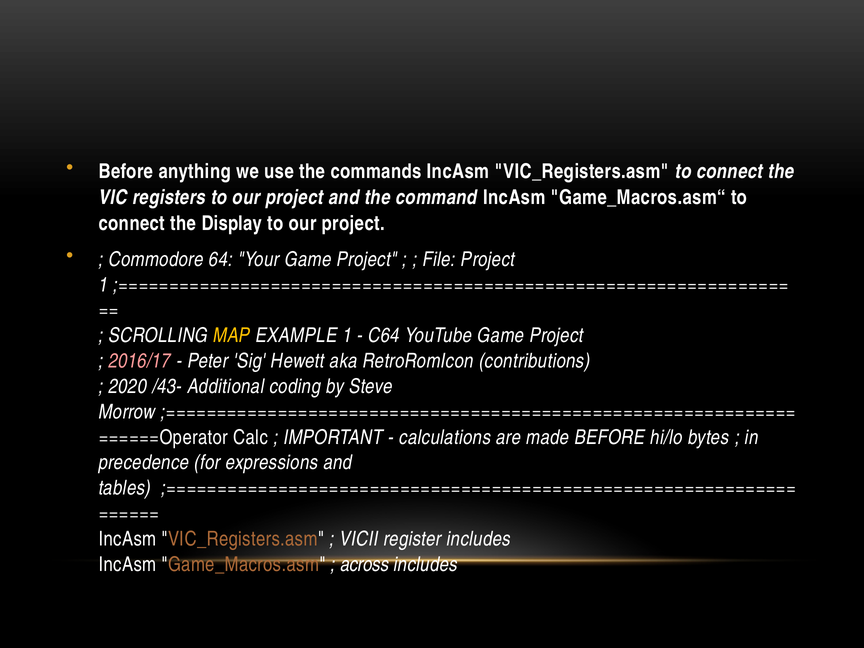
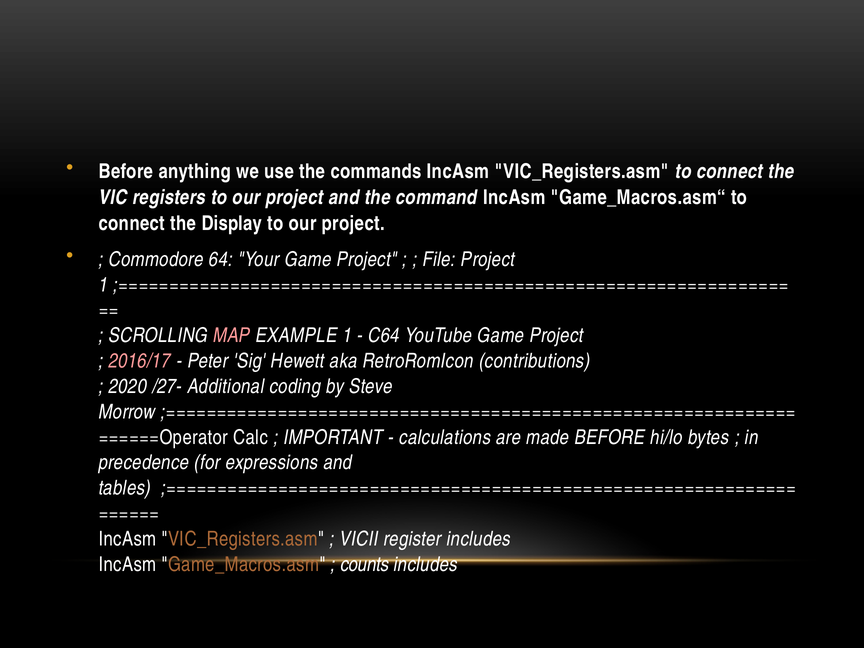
MAP colour: yellow -> pink
/43-: /43- -> /27-
across: across -> counts
